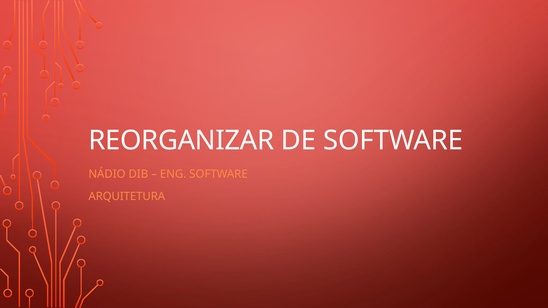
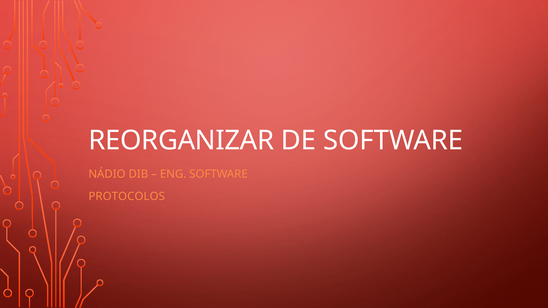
ARQUITETURA: ARQUITETURA -> PROTOCOLOS
